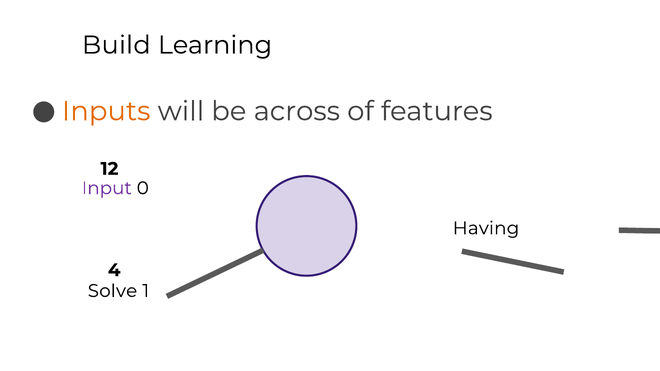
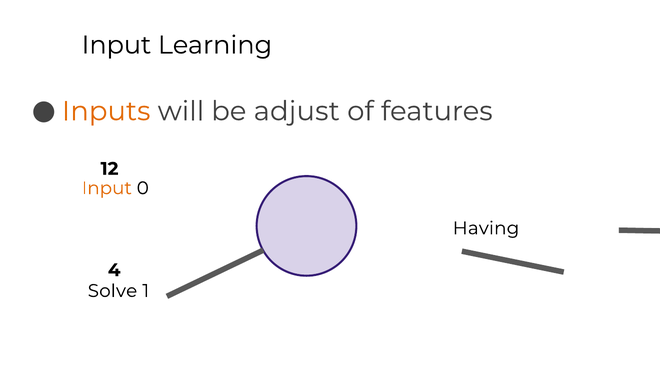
Build at (116, 45): Build -> Input
across: across -> adjust
Input at (107, 188) colour: purple -> orange
